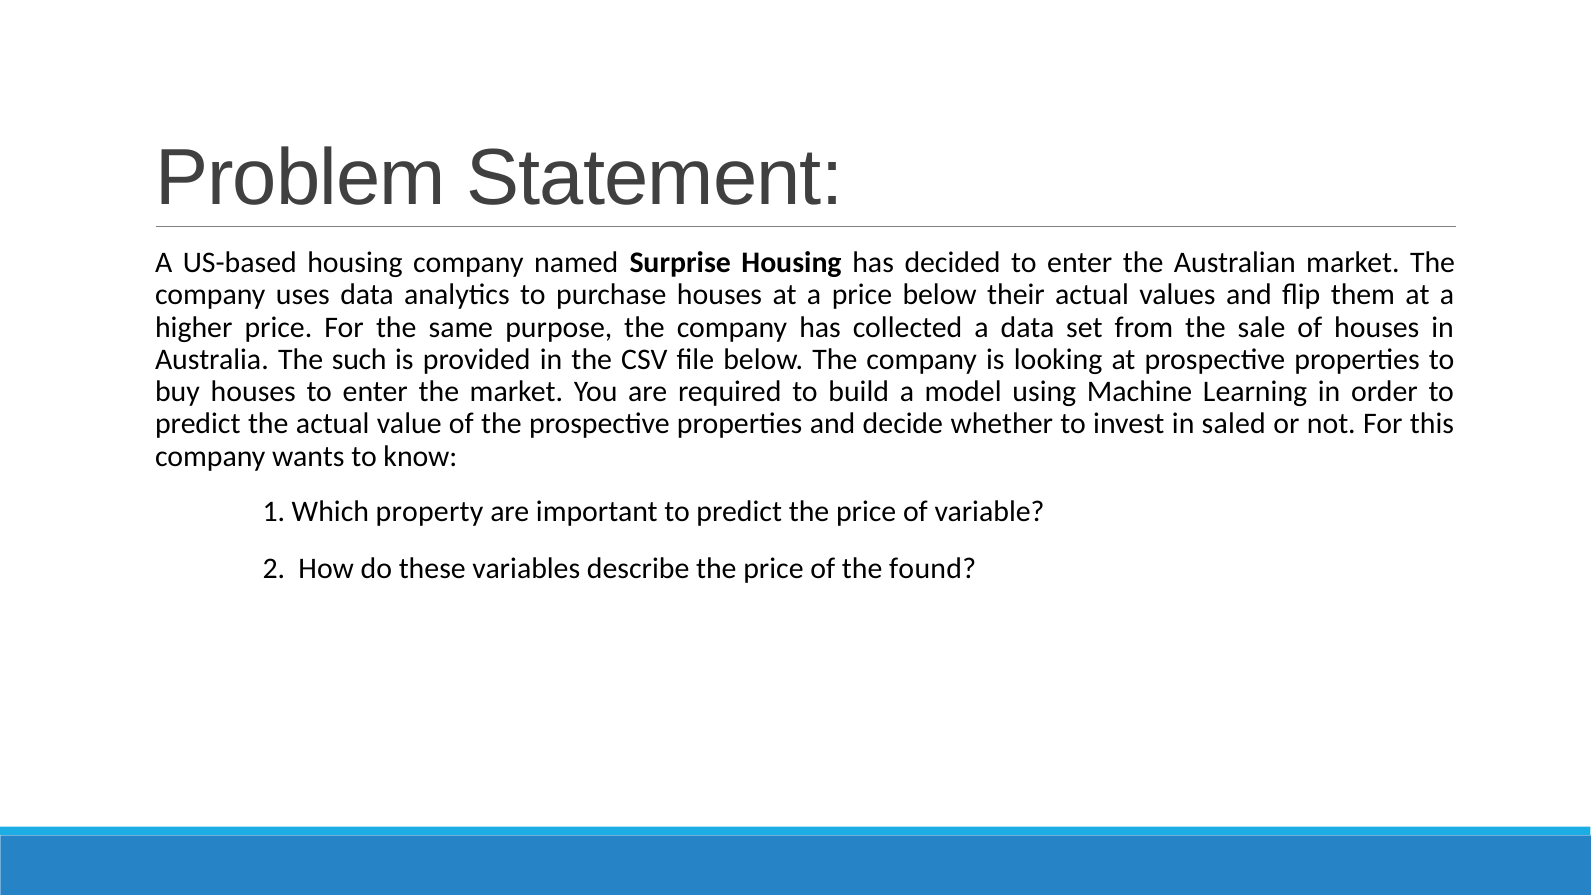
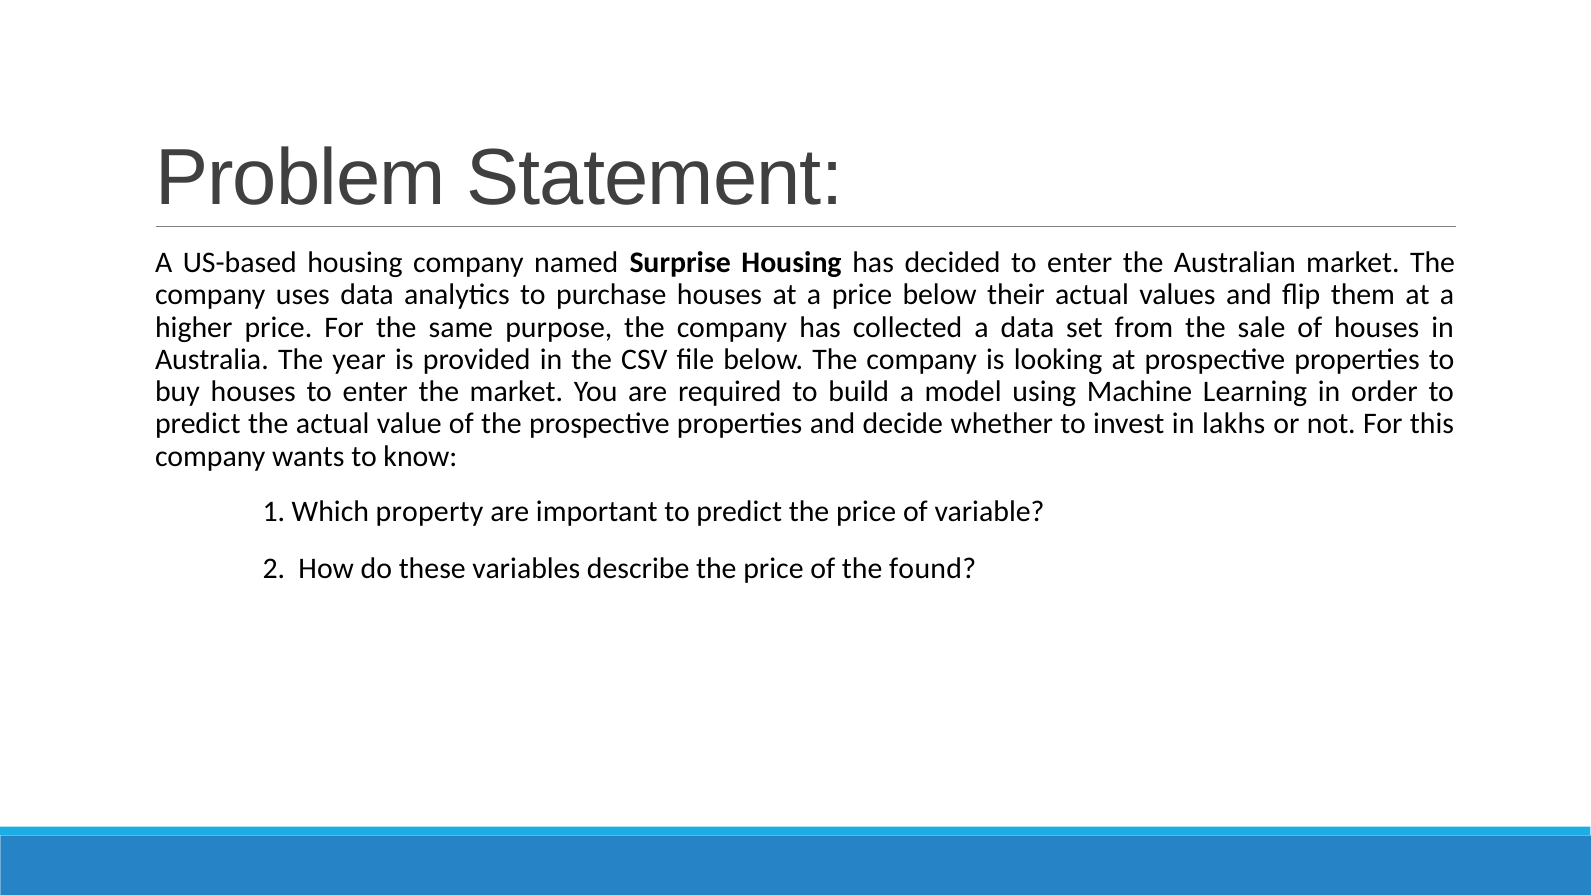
such: such -> year
saled: saled -> lakhs
